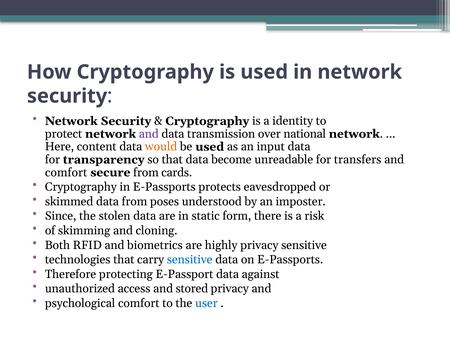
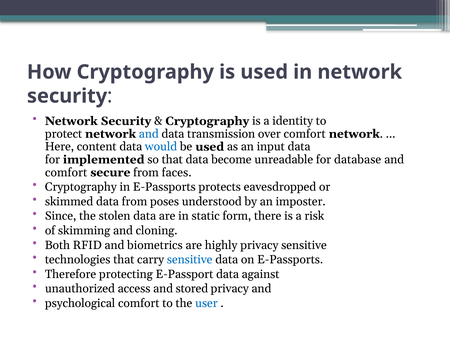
and at (149, 134) colour: purple -> blue
over national: national -> comfort
would colour: orange -> blue
transparency: transparency -> implemented
transfers: transfers -> database
cards: cards -> faces
